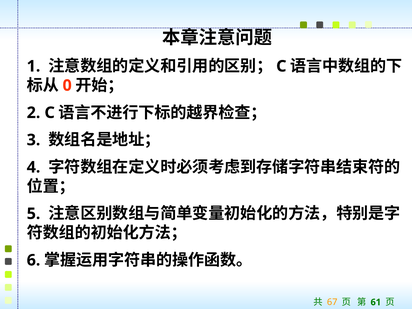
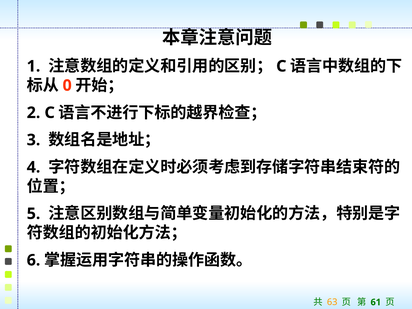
67: 67 -> 63
